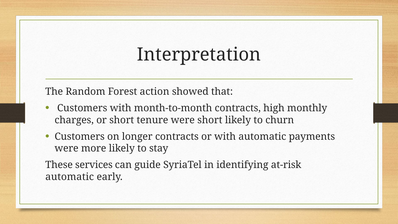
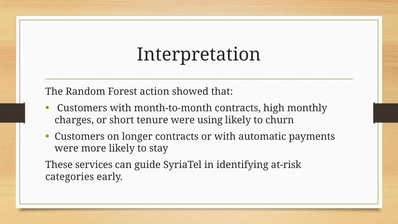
were short: short -> using
automatic at (70, 177): automatic -> categories
